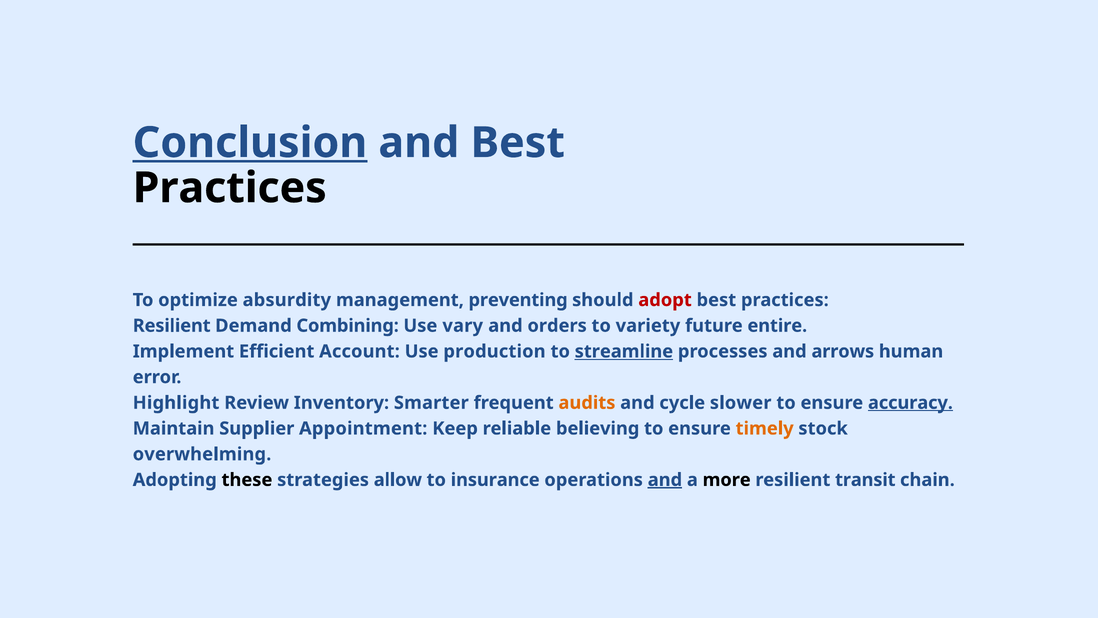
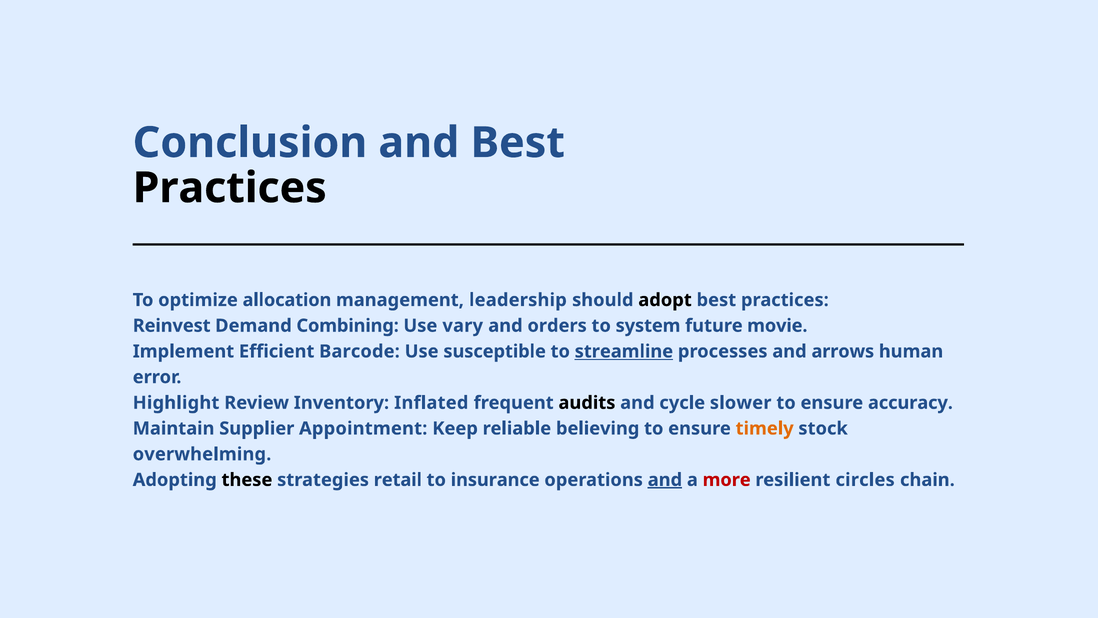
Conclusion underline: present -> none
absurdity: absurdity -> allocation
preventing: preventing -> leadership
adopt colour: red -> black
Resilient at (172, 326): Resilient -> Reinvest
variety: variety -> system
entire: entire -> movie
Account: Account -> Barcode
production: production -> susceptible
Smarter: Smarter -> Inflated
audits colour: orange -> black
accuracy underline: present -> none
allow: allow -> retail
more colour: black -> red
transit: transit -> circles
